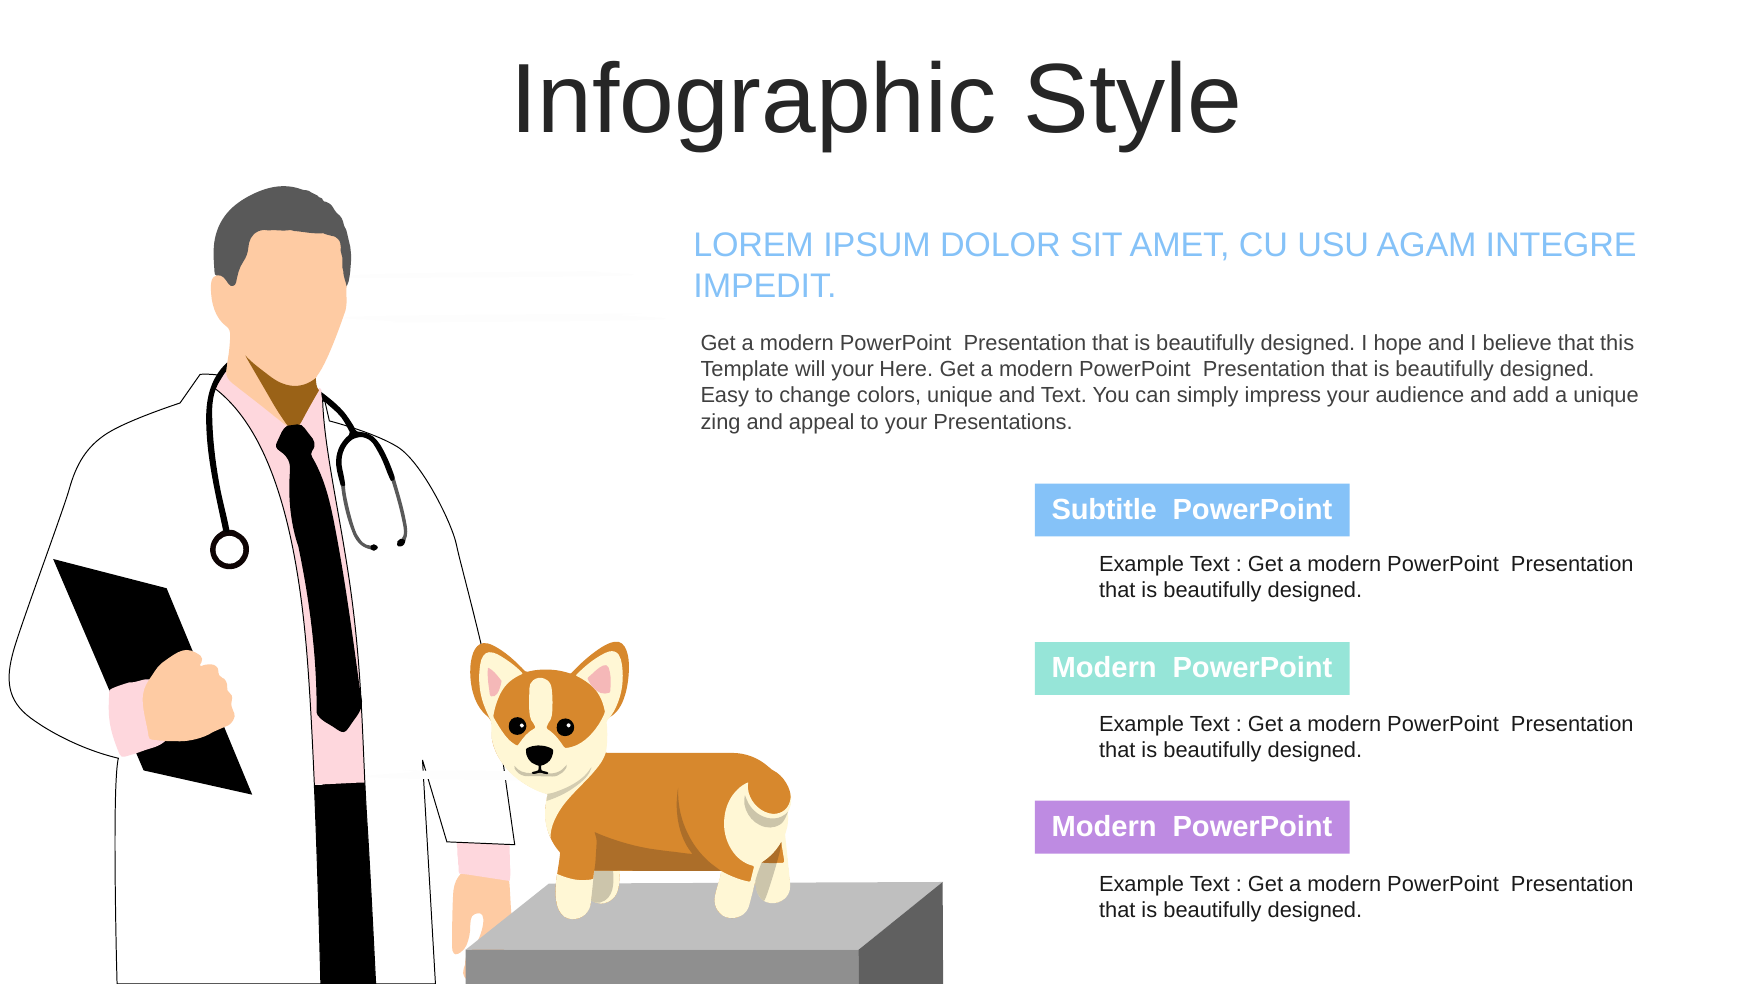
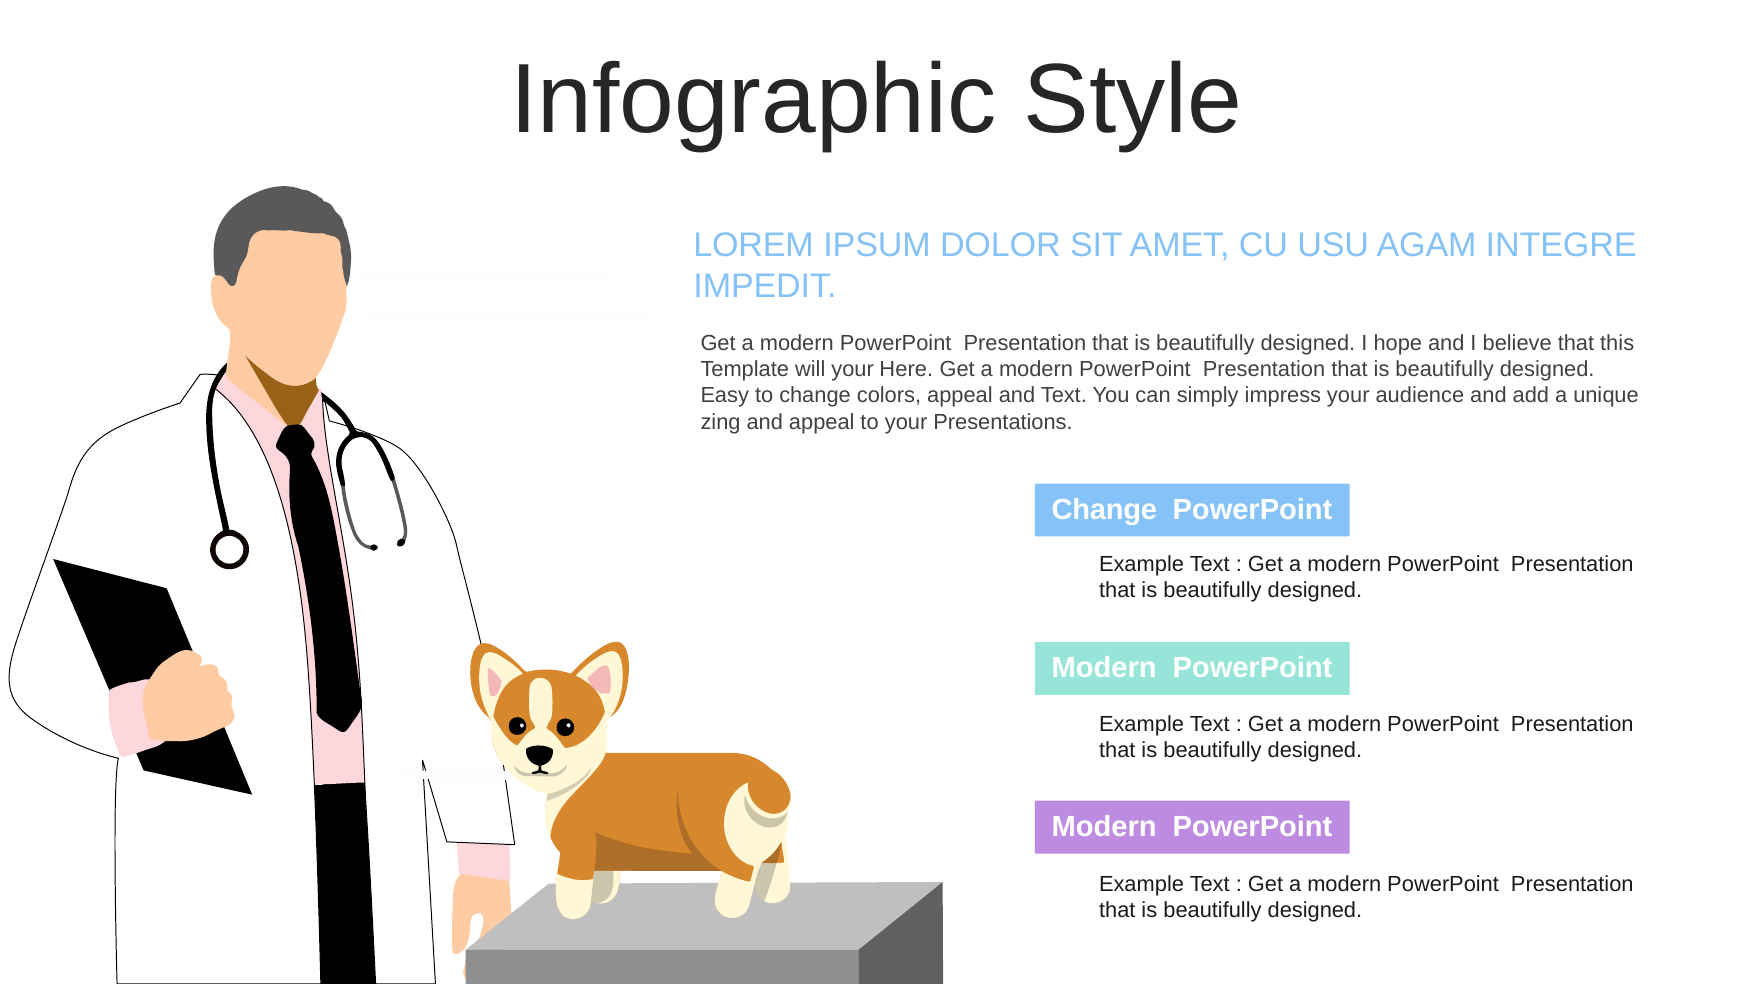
colors unique: unique -> appeal
Subtitle at (1104, 509): Subtitle -> Change
